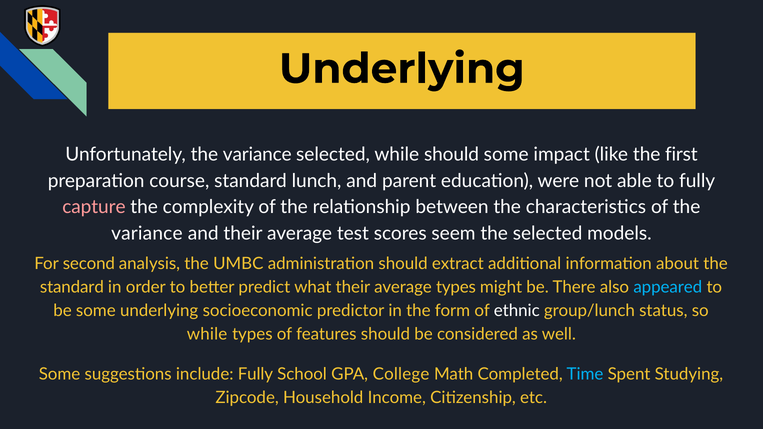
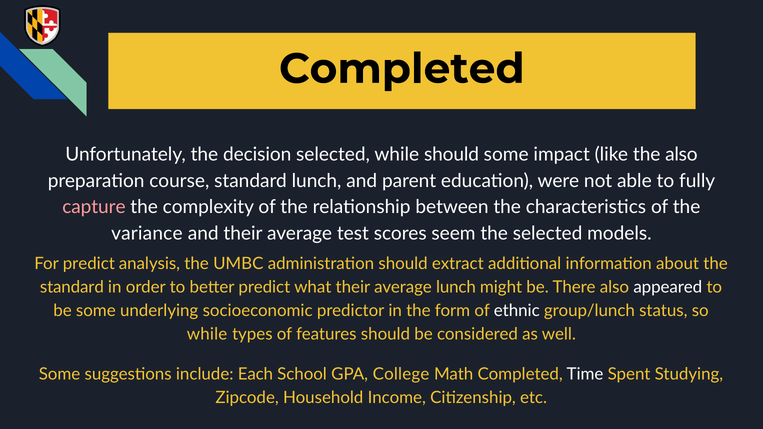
Underlying at (402, 69): Underlying -> Completed
Unfortunately the variance: variance -> decision
the first: first -> also
For second: second -> predict
average types: types -> lunch
appeared colour: light blue -> white
include Fully: Fully -> Each
Time colour: light blue -> white
